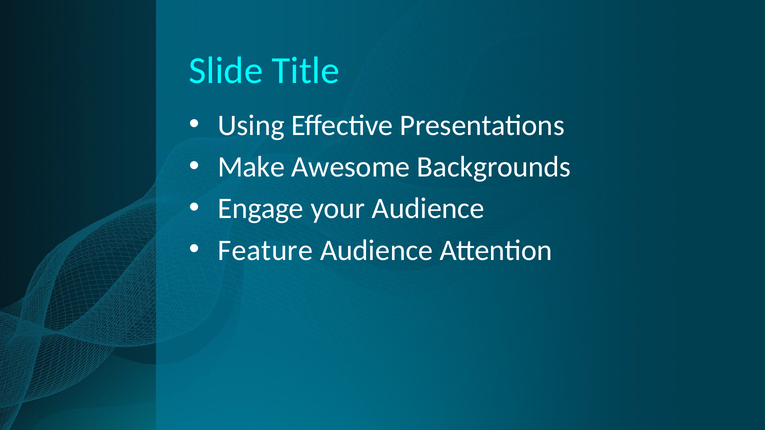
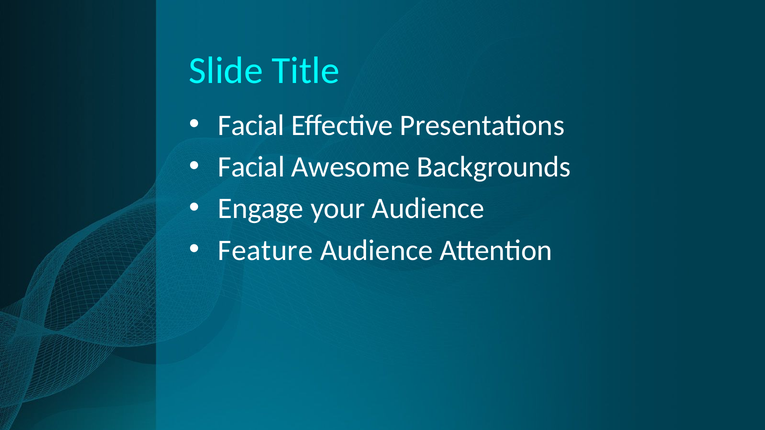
Using at (251, 125): Using -> Facial
Make at (251, 167): Make -> Facial
